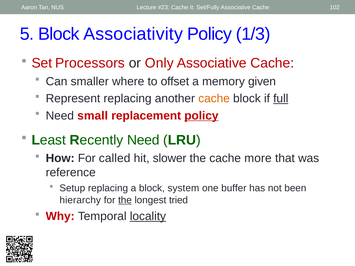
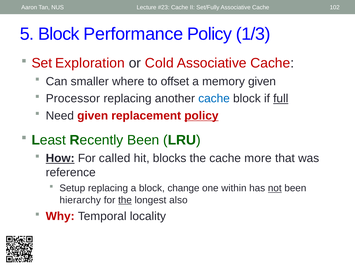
Associativity: Associativity -> Performance
Processors: Processors -> Exploration
Only: Only -> Cold
Represent: Represent -> Processor
cache at (214, 99) colour: orange -> blue
Need small: small -> given
Recently Need: Need -> Been
How underline: none -> present
slower: slower -> blocks
system: system -> change
buffer: buffer -> within
not underline: none -> present
tried: tried -> also
locality underline: present -> none
